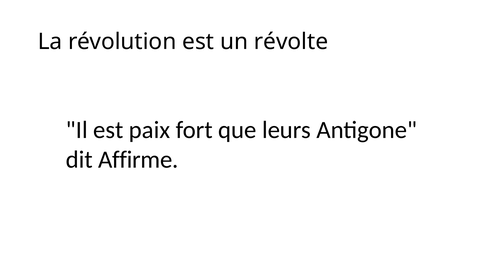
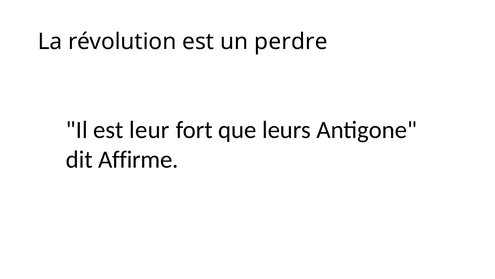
révolte: révolte -> perdre
paix: paix -> leur
